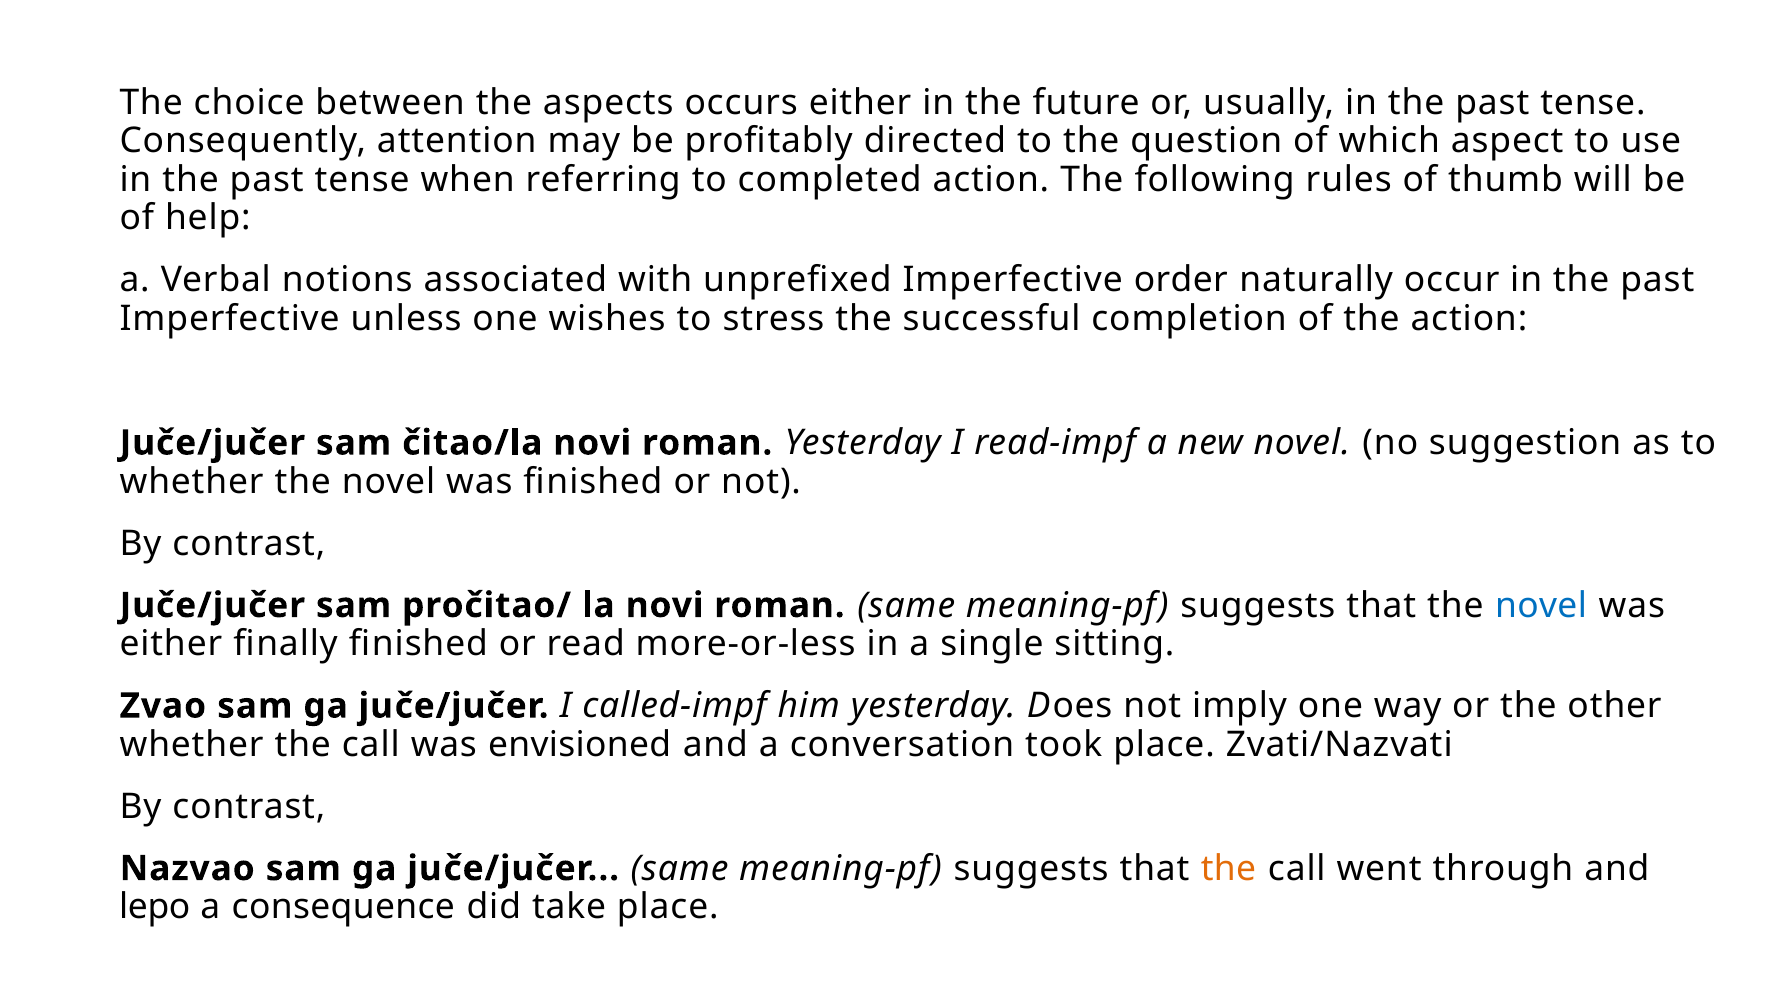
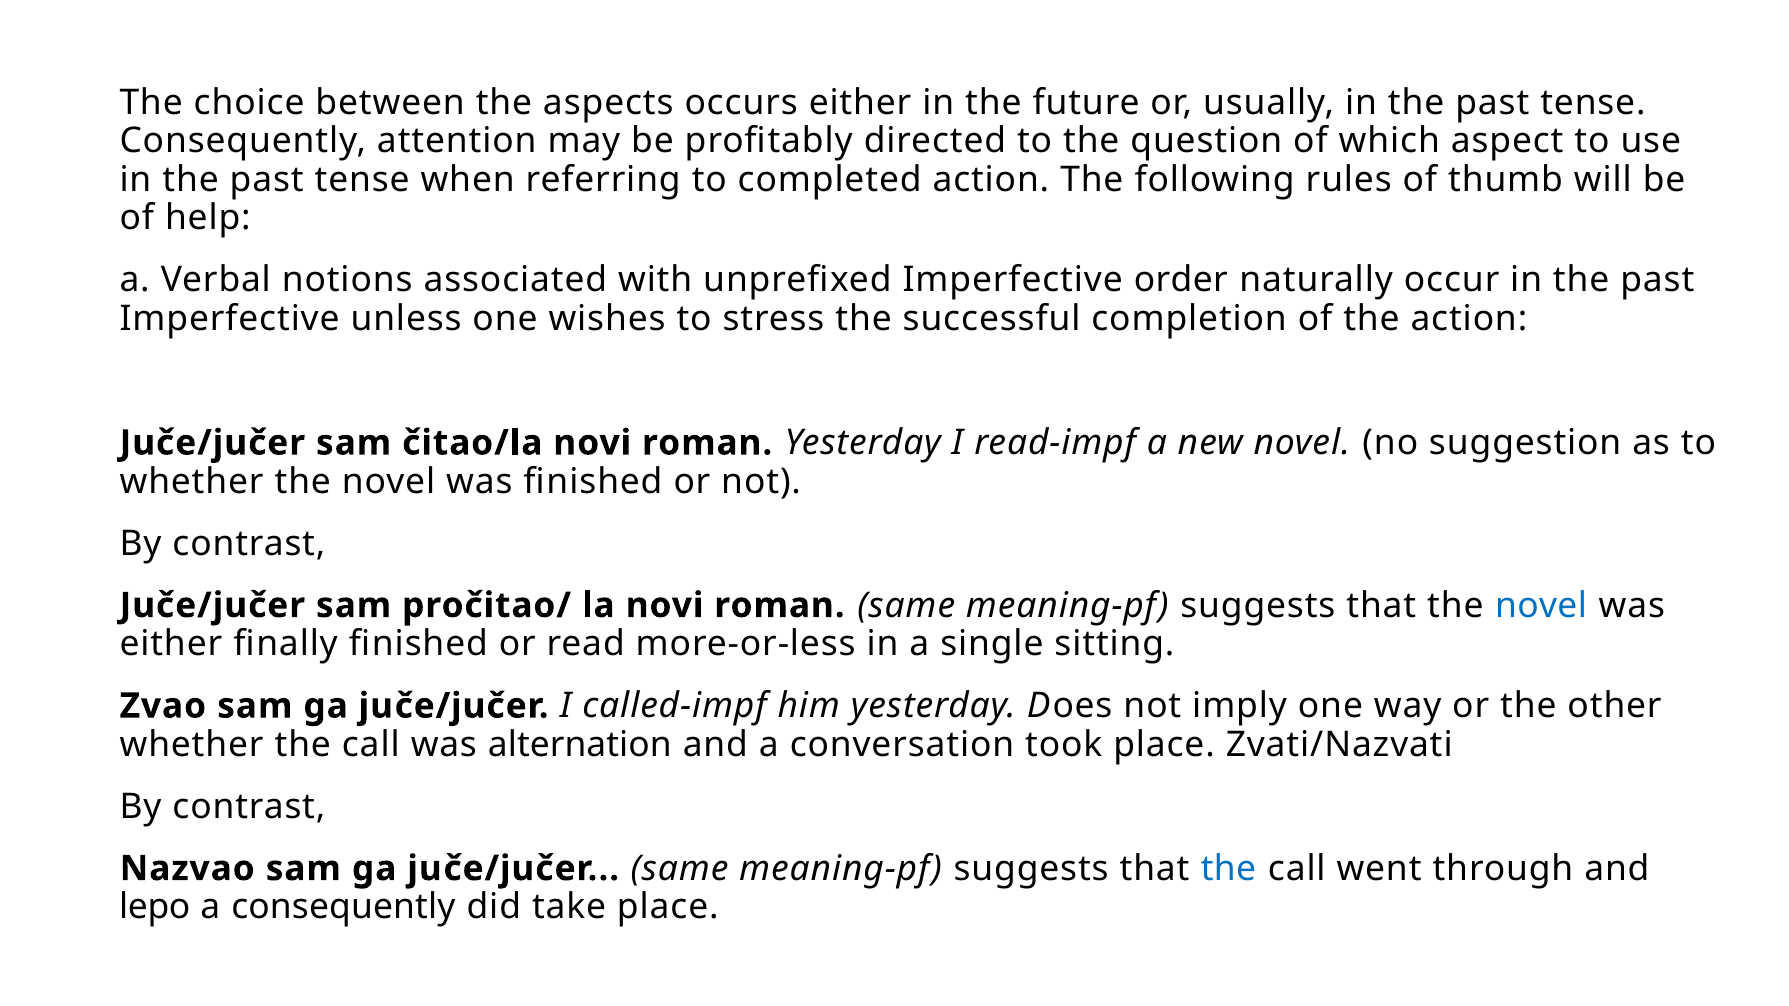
envisioned: envisioned -> alternation
the at (1229, 869) colour: orange -> blue
a consequence: consequence -> consequently
